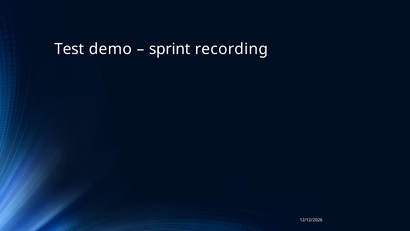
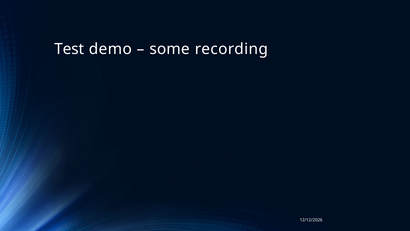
sprint: sprint -> some
